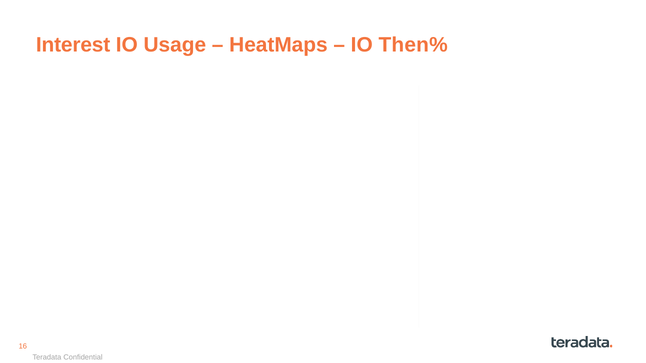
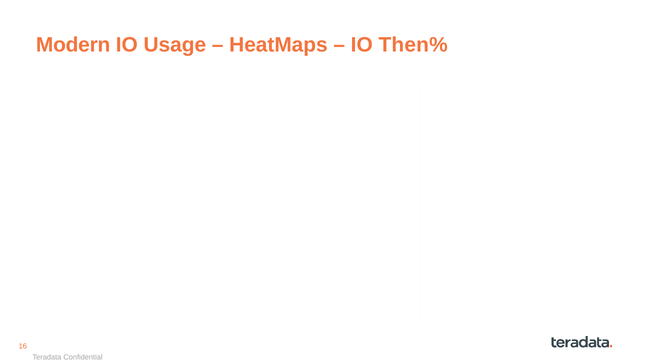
Interest: Interest -> Modern
